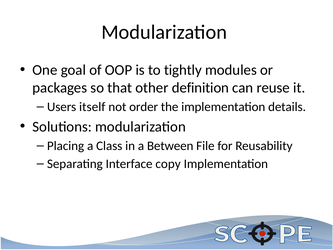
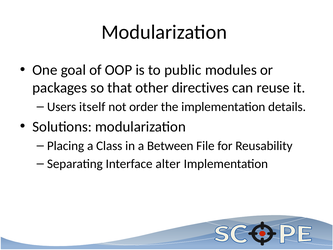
tightly: tightly -> public
definition: definition -> directives
copy: copy -> alter
